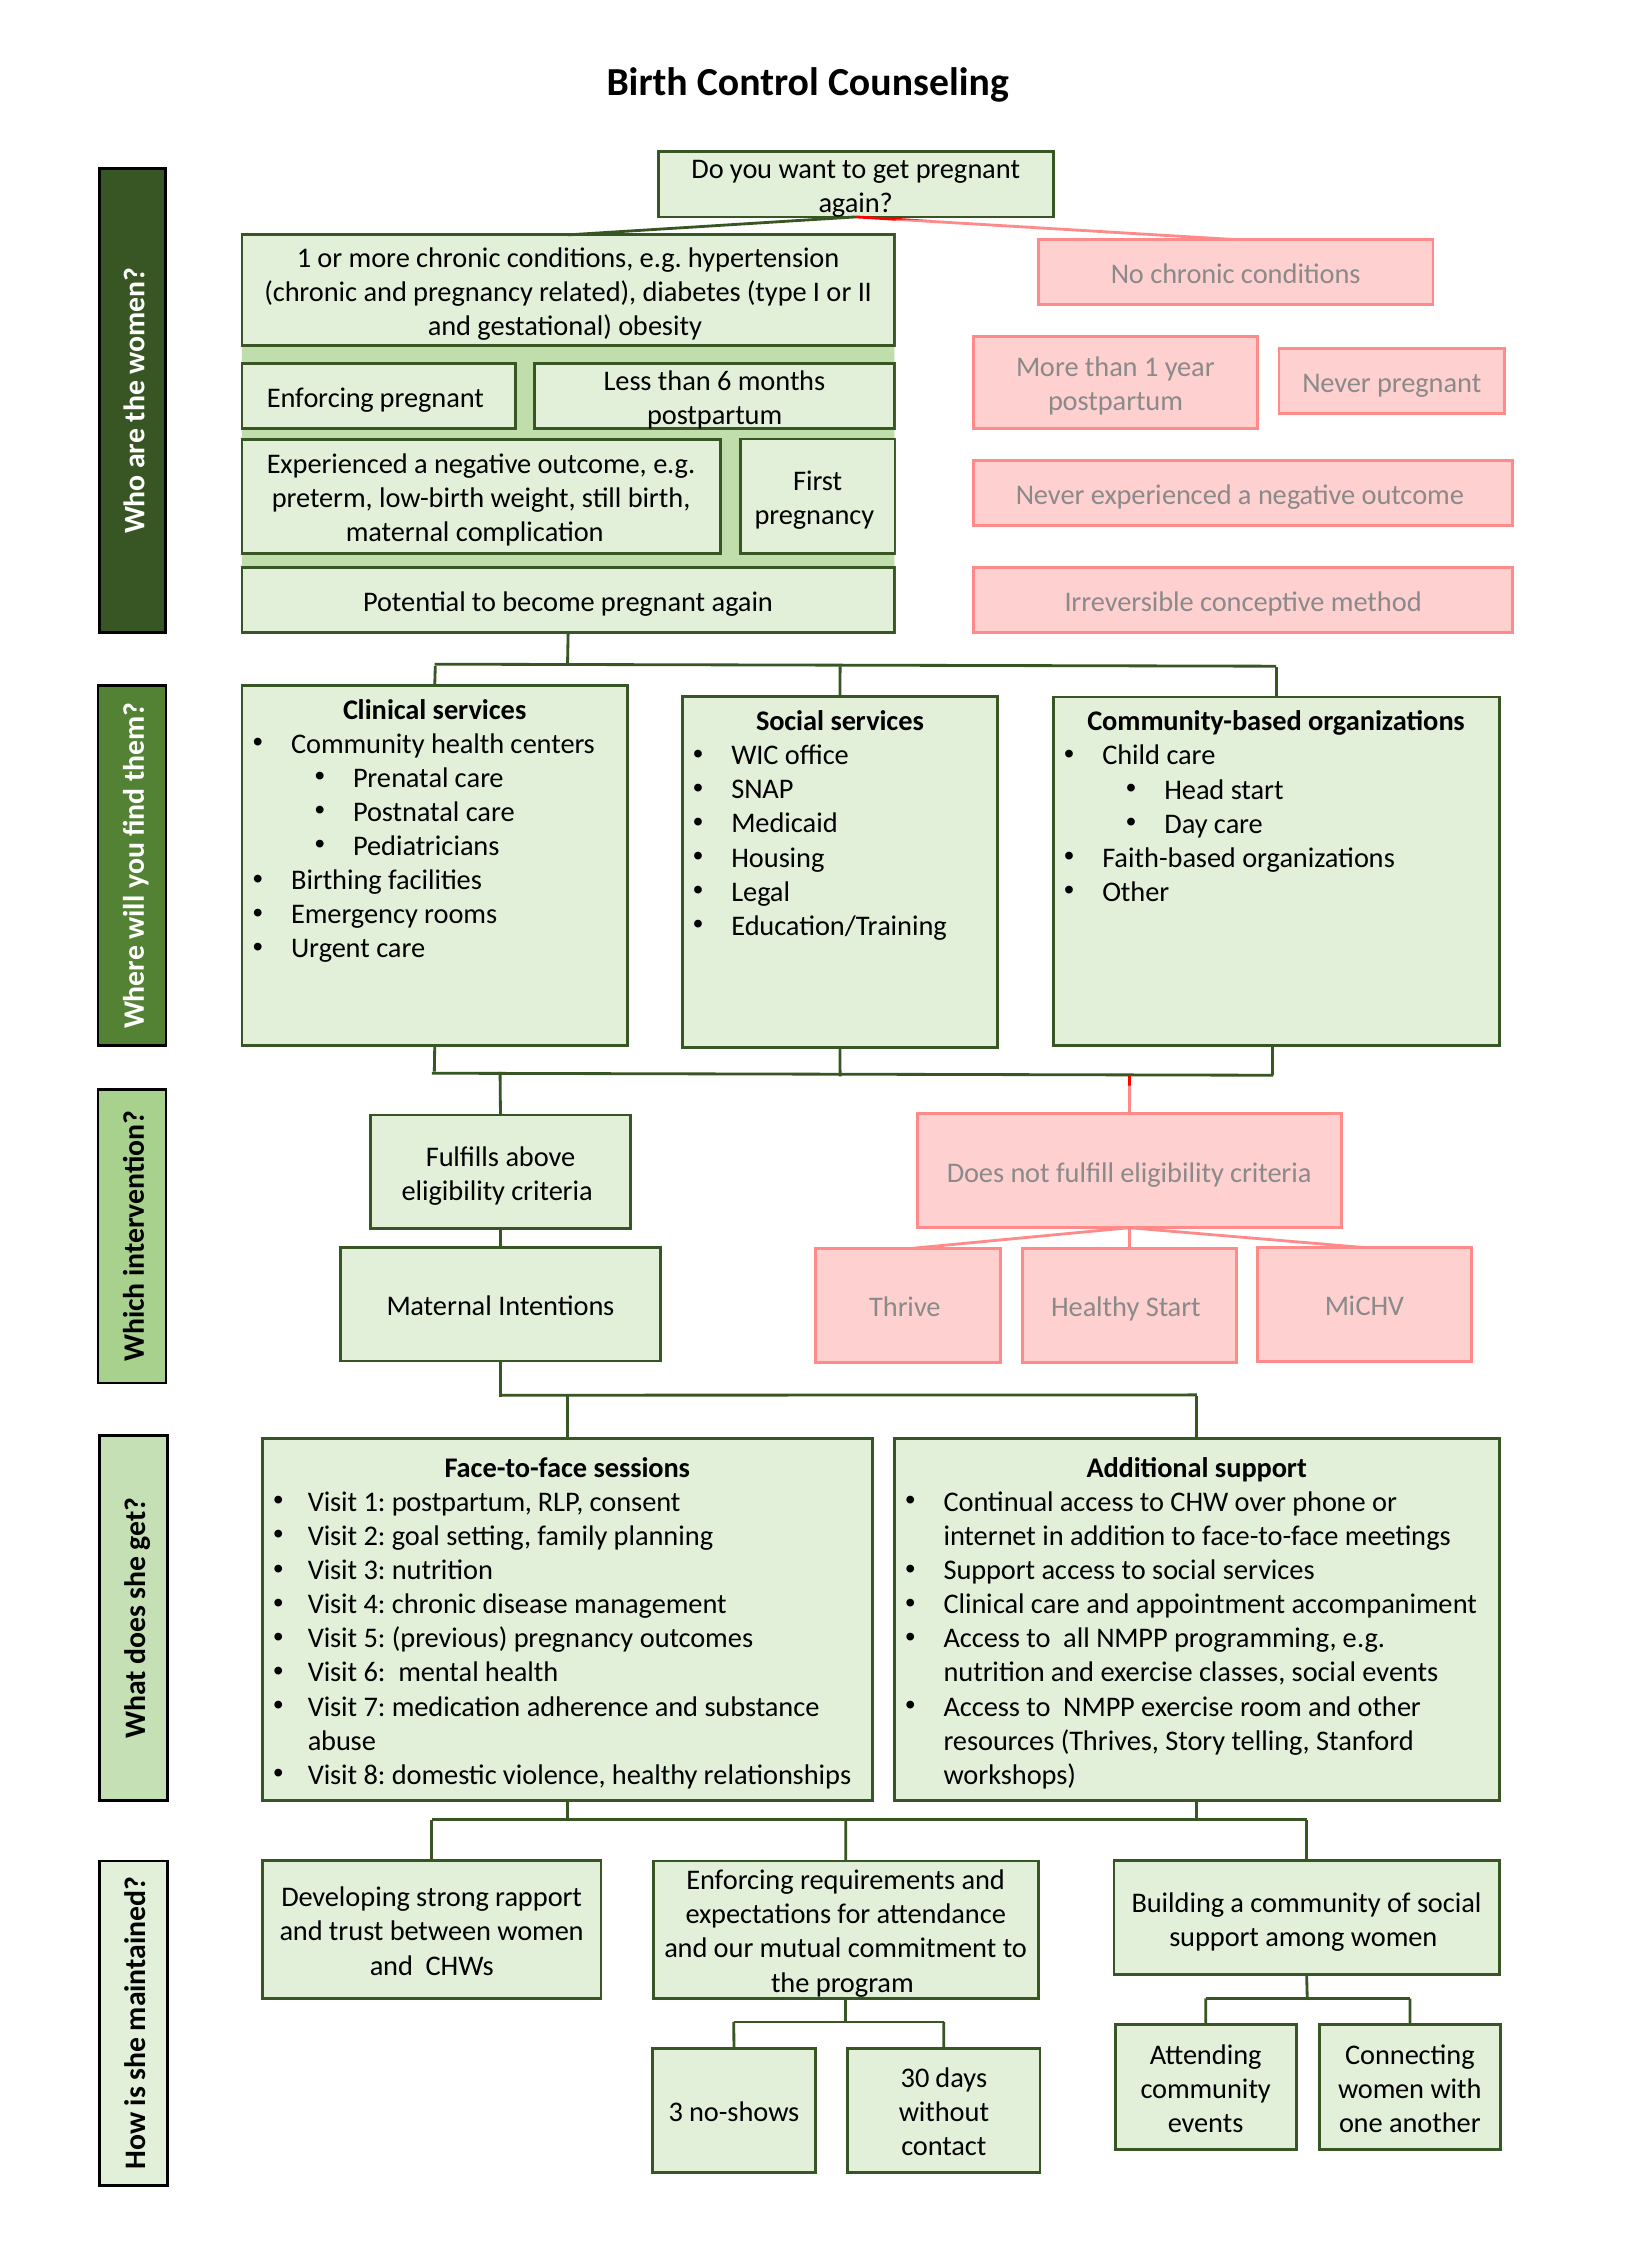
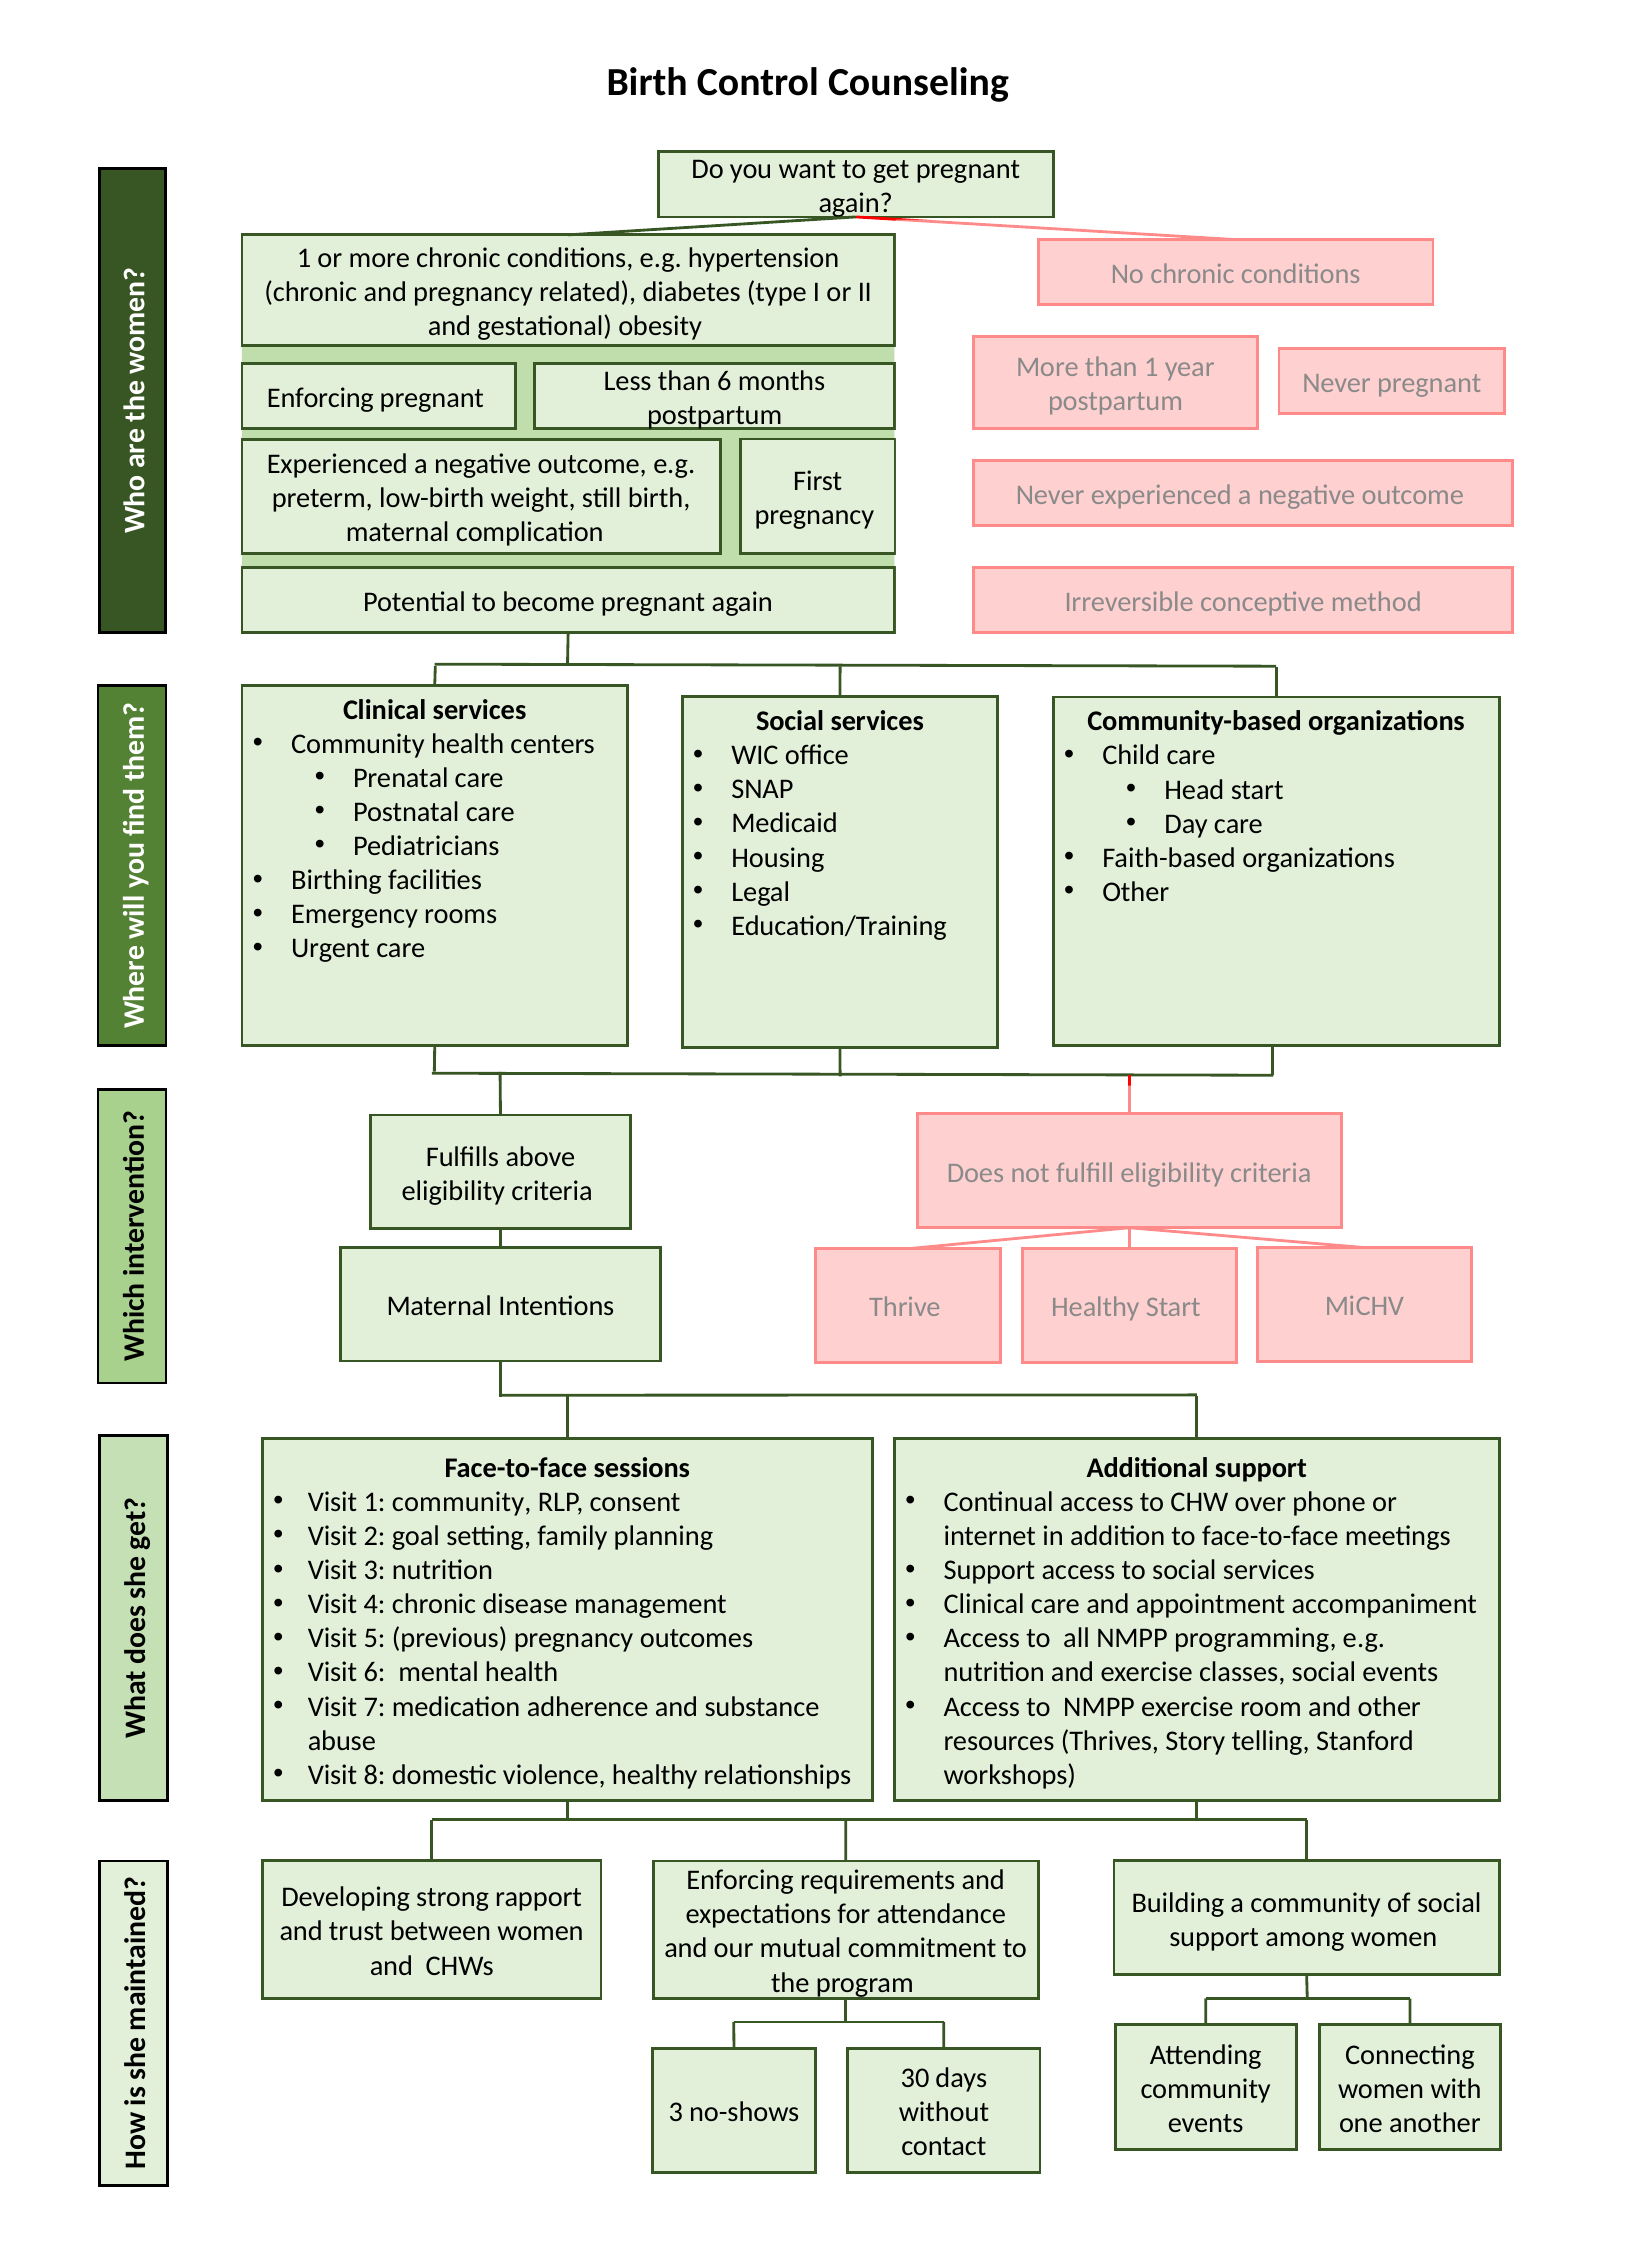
1 postpartum: postpartum -> community
